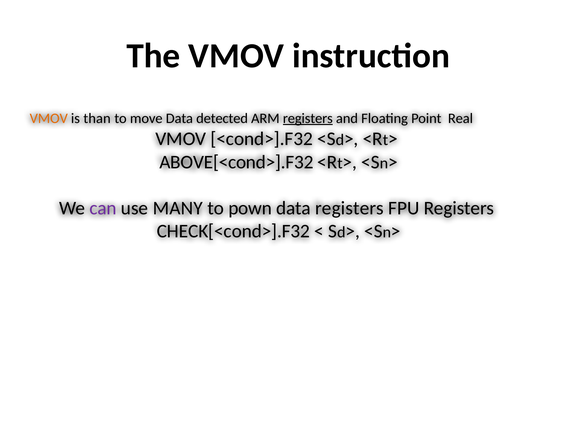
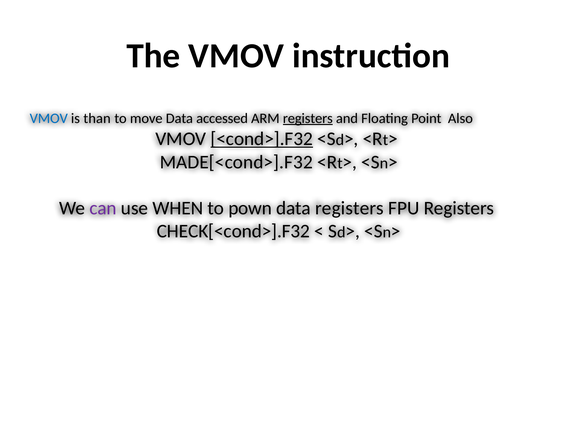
VMOV at (49, 118) colour: orange -> blue
detected: detected -> accessed
Real: Real -> Also
<cond>].F32 underline: none -> present
ABOVE[<cond>].F32: ABOVE[<cond>].F32 -> MADE[<cond>].F32
MANY: MANY -> WHEN
